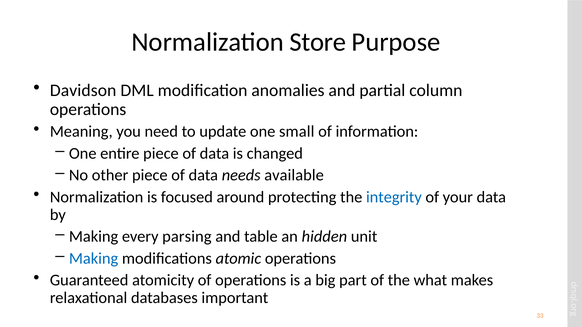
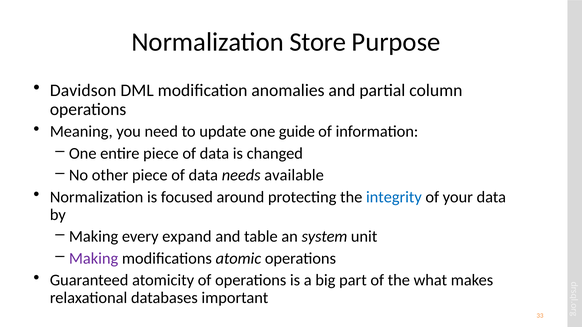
small: small -> guide
parsing: parsing -> expand
hidden: hidden -> system
Making at (94, 259) colour: blue -> purple
